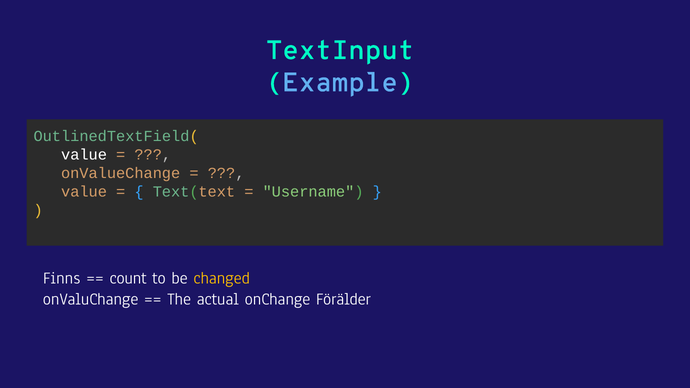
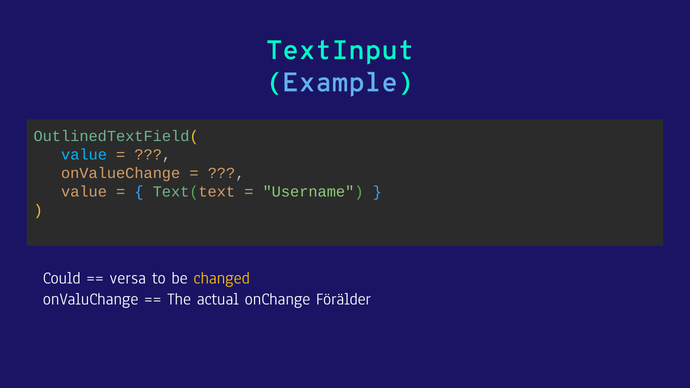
value at (84, 155) colour: white -> light blue
Finns: Finns -> Could
count: count -> versa
